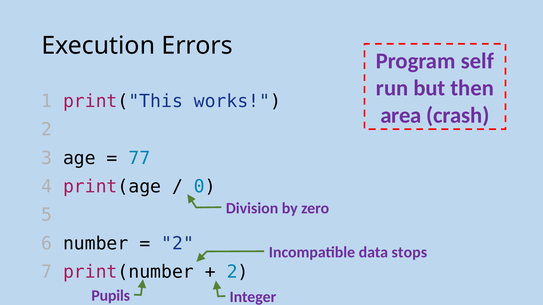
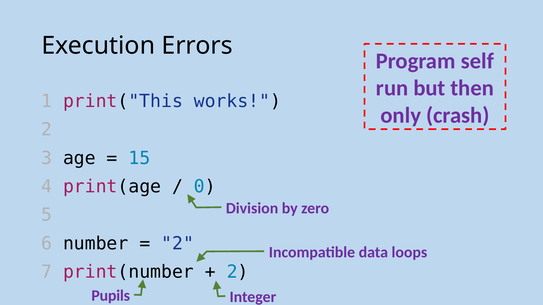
area: area -> only
77: 77 -> 15
stops: stops -> loops
